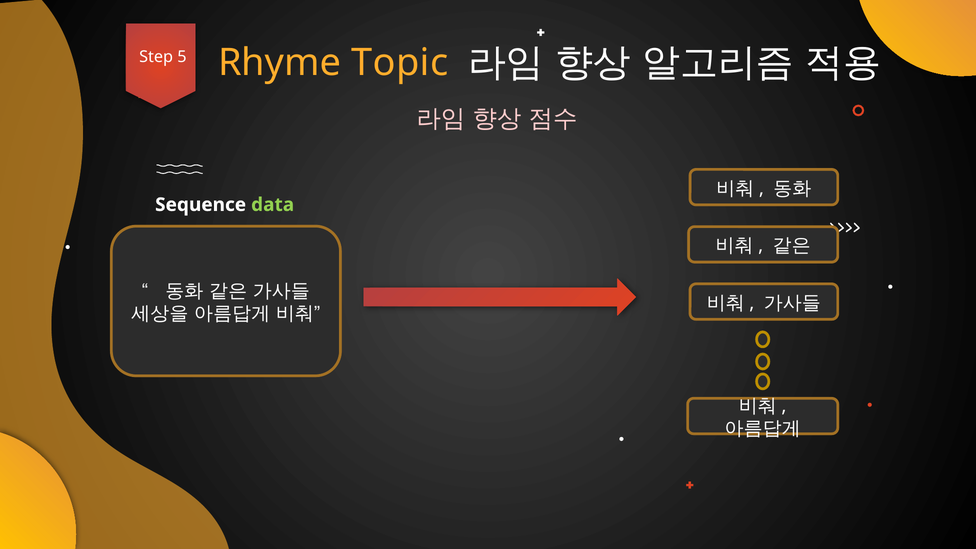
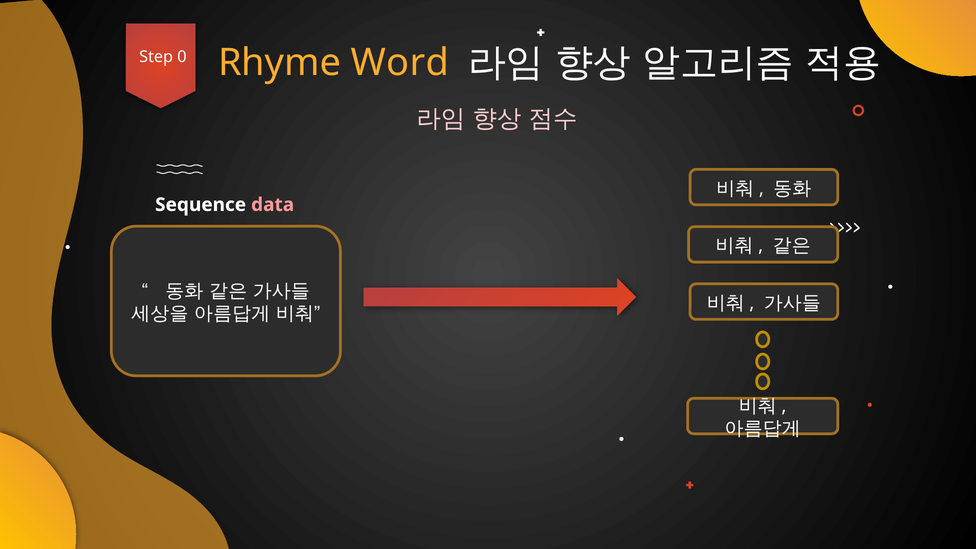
Topic: Topic -> Word
5: 5 -> 0
data colour: light green -> pink
